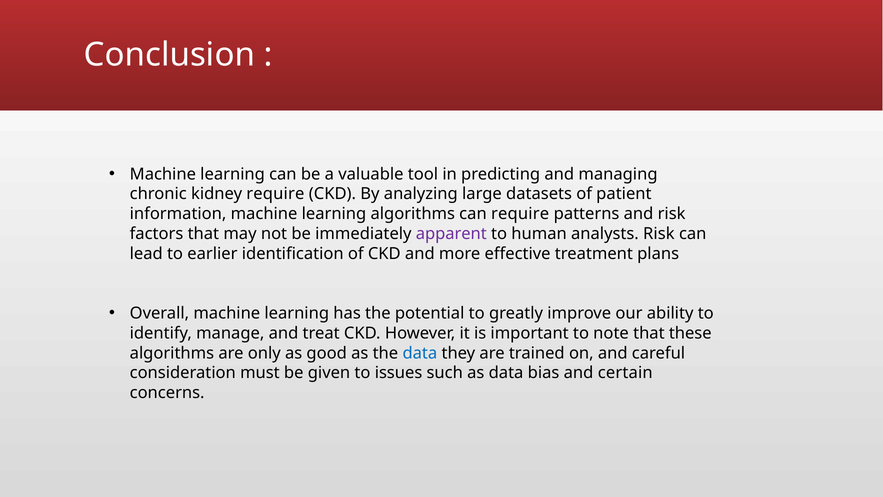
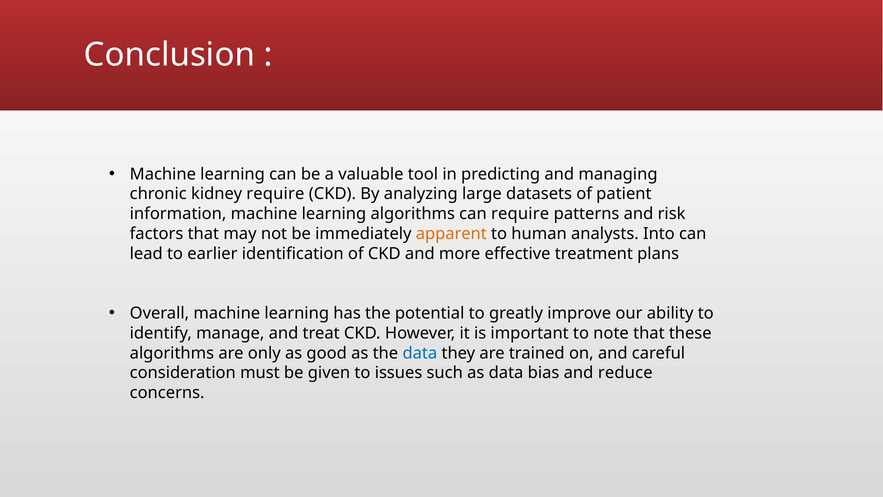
apparent colour: purple -> orange
analysts Risk: Risk -> Into
certain: certain -> reduce
